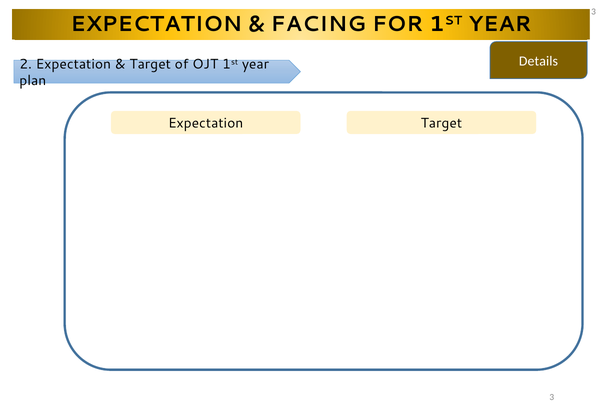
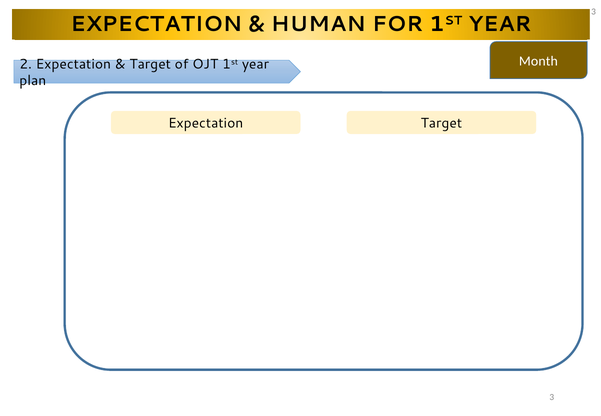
FACING: FACING -> HUMAN
Details: Details -> Month
